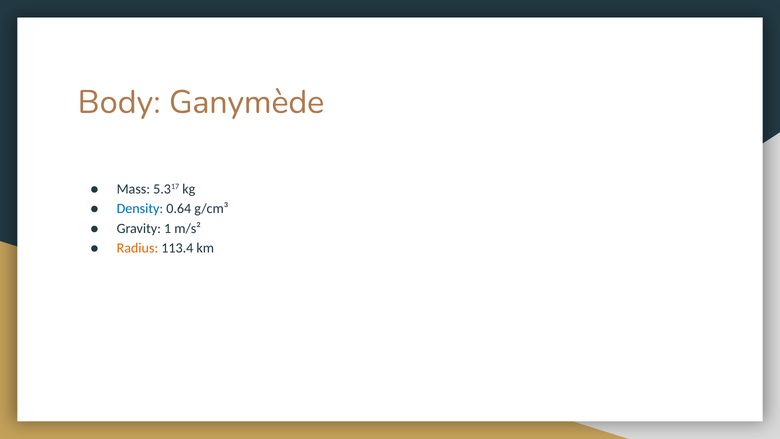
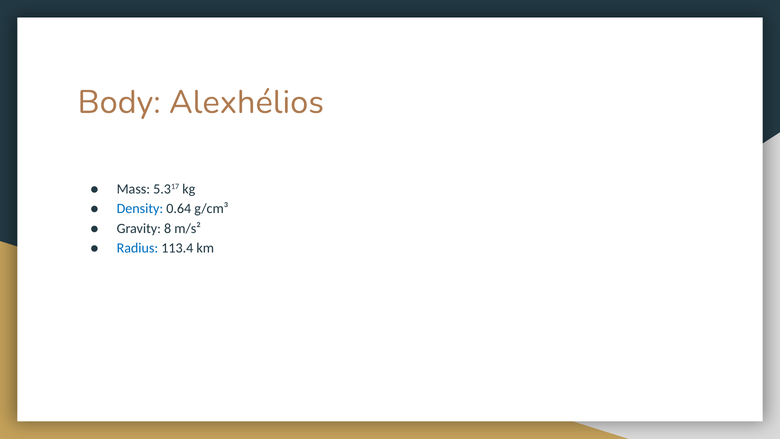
Ganymède: Ganymède -> Alexhélios
1: 1 -> 8
Radius colour: orange -> blue
